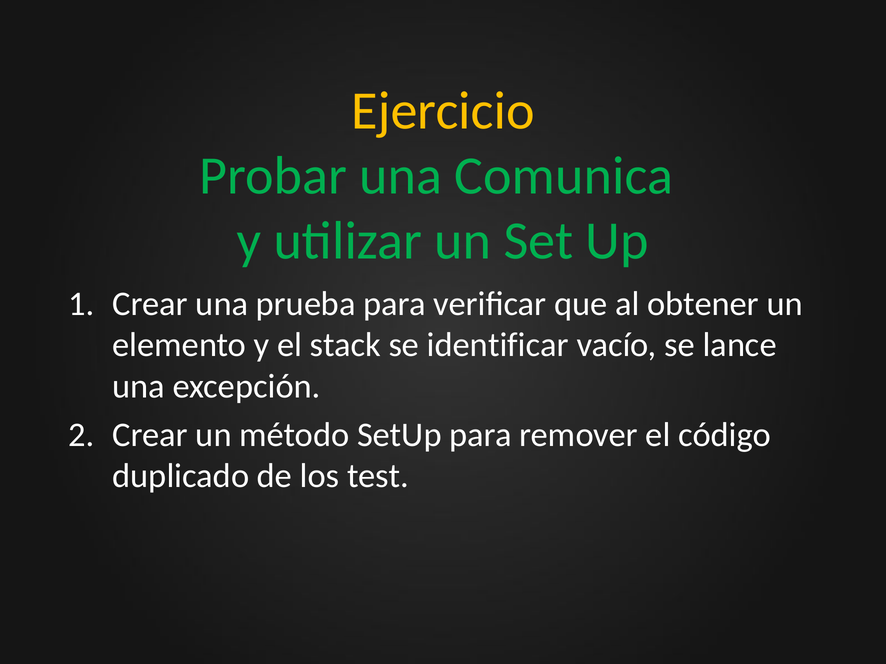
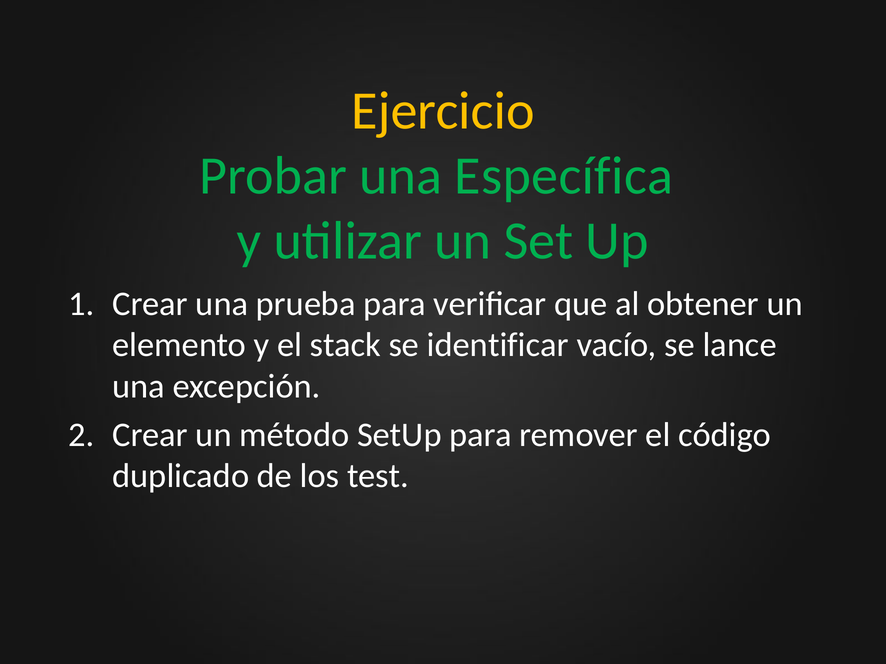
Comunica: Comunica -> Específica
